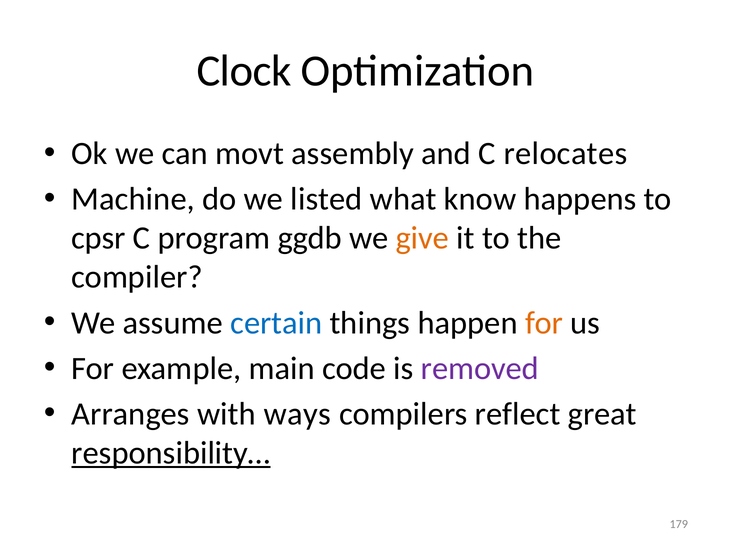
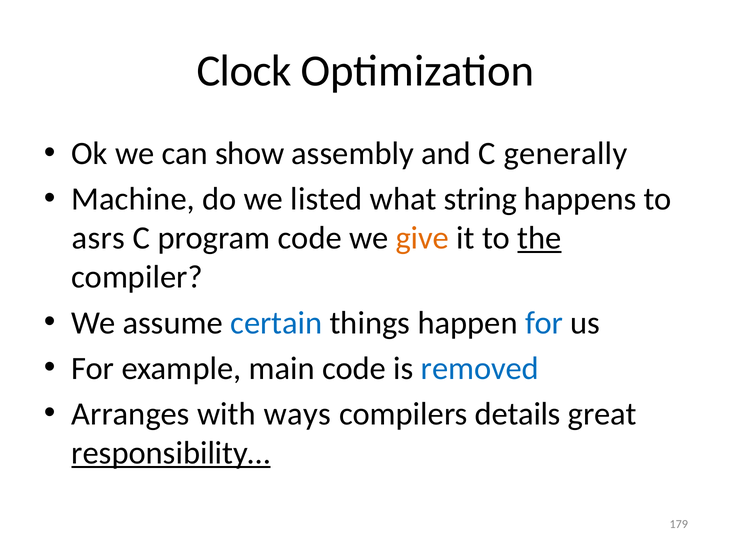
movt: movt -> show
relocates: relocates -> generally
know: know -> string
cpsr: cpsr -> asrs
program ggdb: ggdb -> code
the underline: none -> present
for at (544, 323) colour: orange -> blue
removed colour: purple -> blue
reflect: reflect -> details
